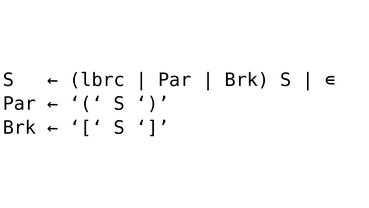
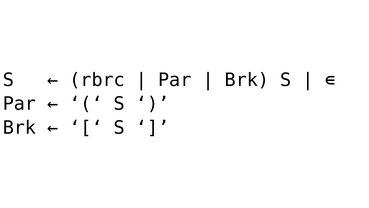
lbrc: lbrc -> rbrc
